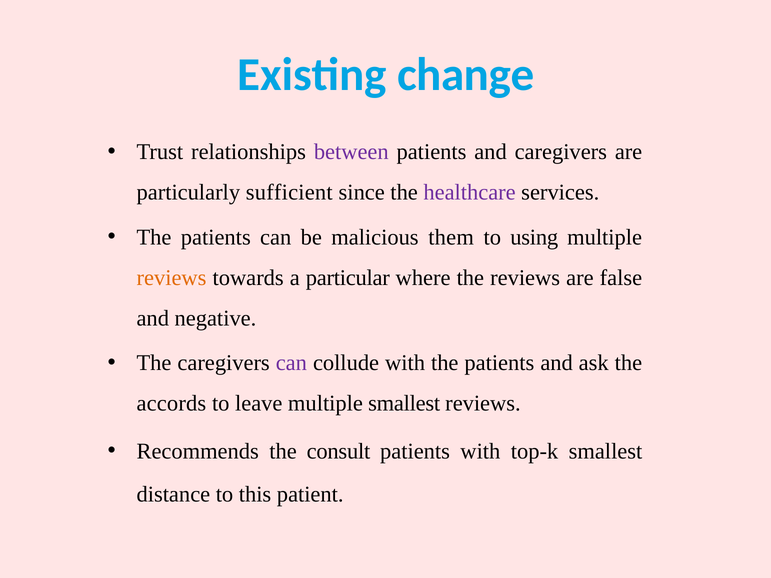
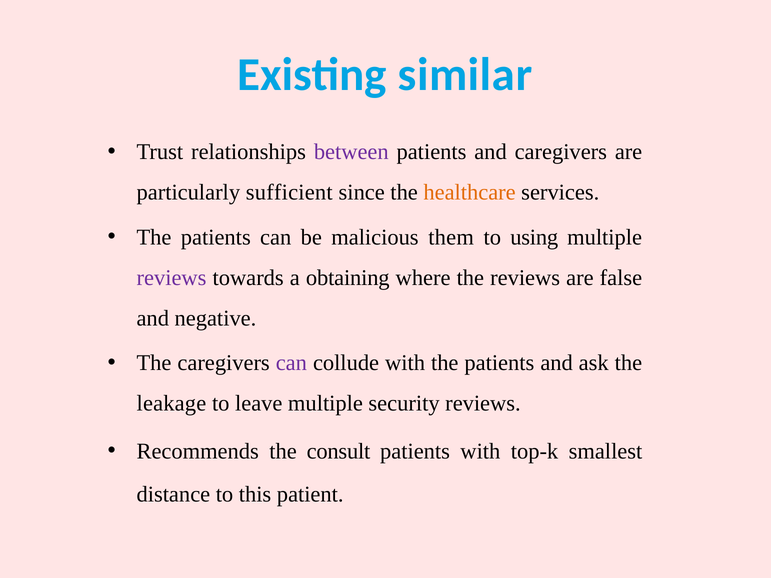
change: change -> similar
healthcare colour: purple -> orange
reviews at (172, 278) colour: orange -> purple
particular: particular -> obtaining
accords: accords -> leakage
multiple smallest: smallest -> security
